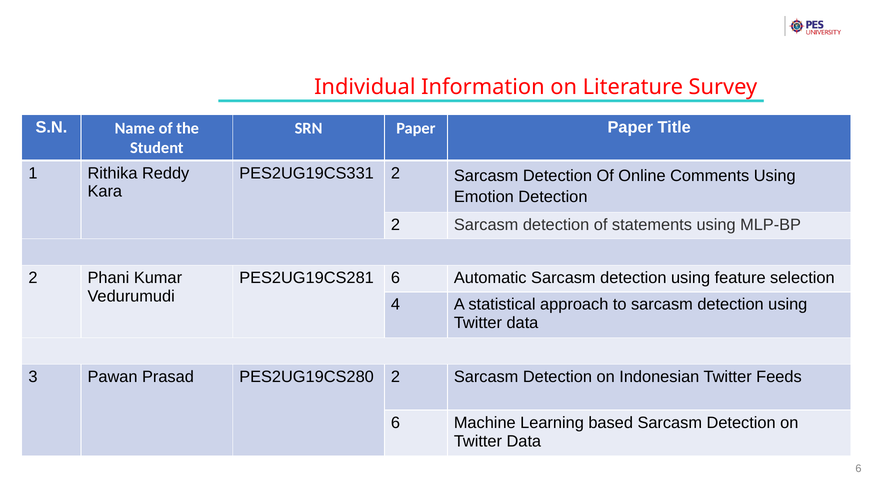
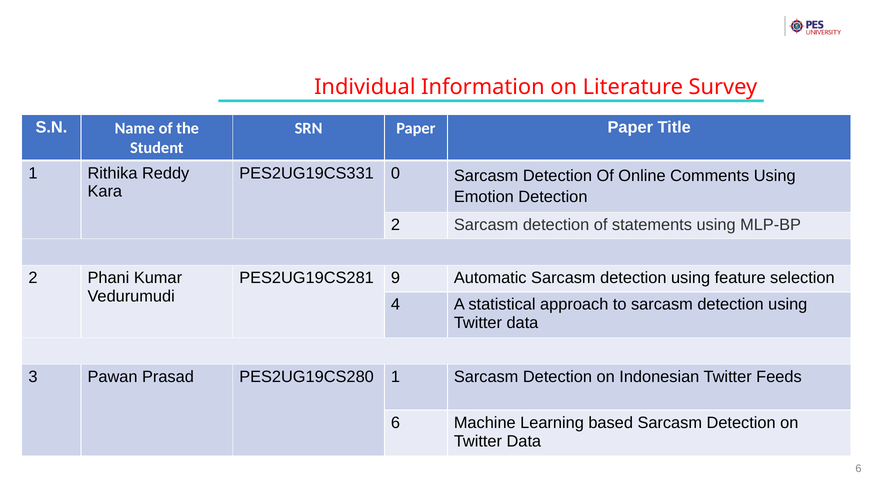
PES2UG19CS331 2: 2 -> 0
PES2UG19CS281 6: 6 -> 9
PES2UG19CS280 2: 2 -> 1
